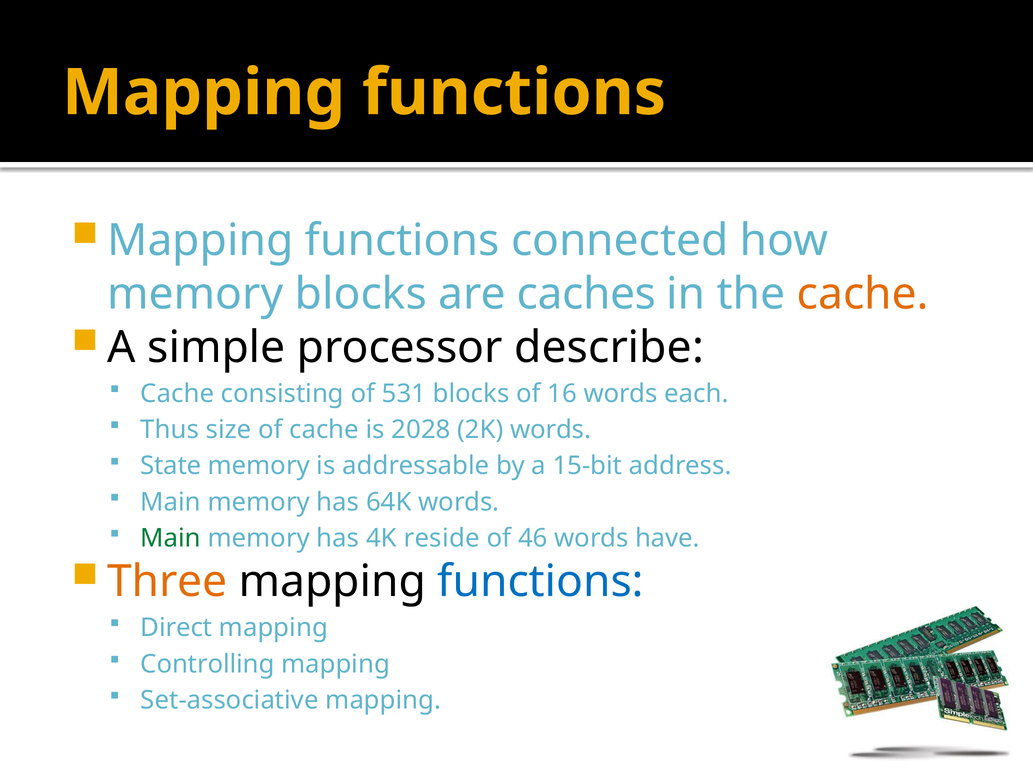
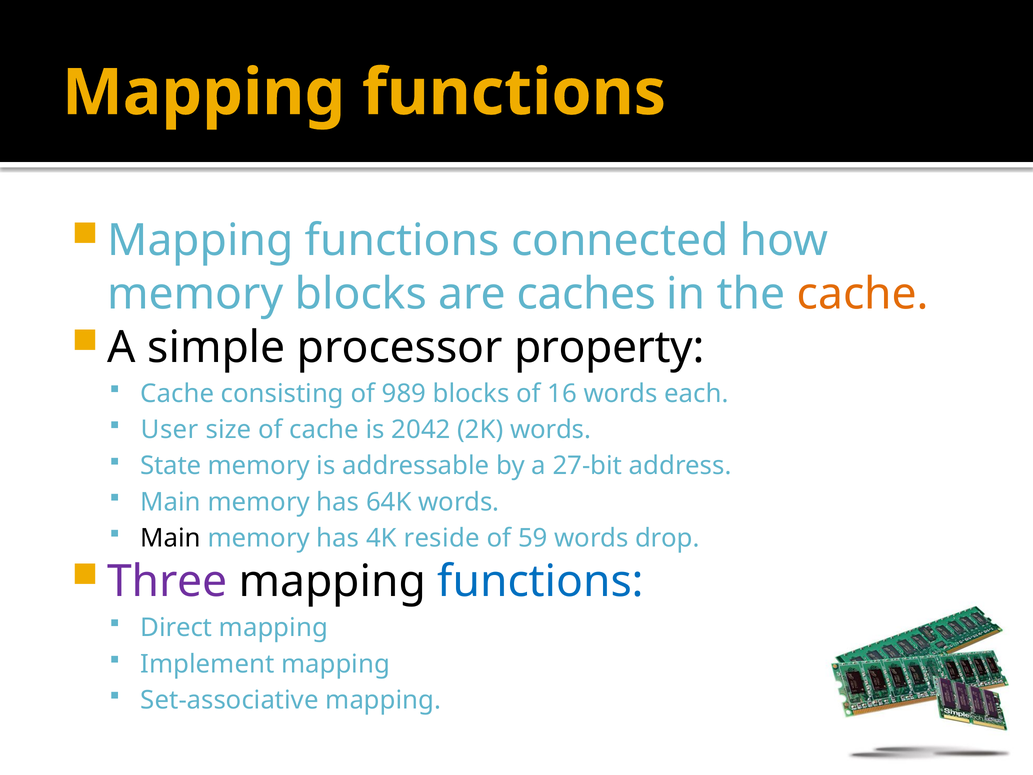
describe: describe -> property
531: 531 -> 989
Thus: Thus -> User
2028: 2028 -> 2042
15-bit: 15-bit -> 27-bit
Main at (171, 538) colour: green -> black
46: 46 -> 59
have: have -> drop
Three colour: orange -> purple
Controlling: Controlling -> Implement
